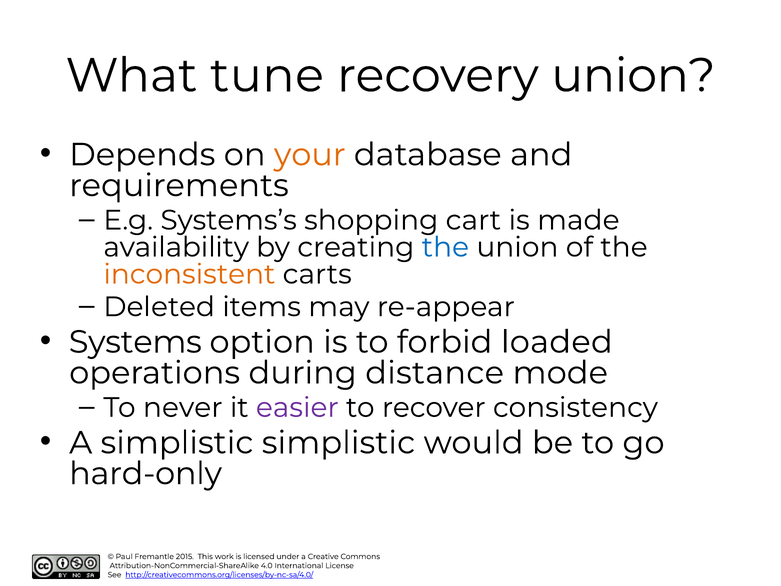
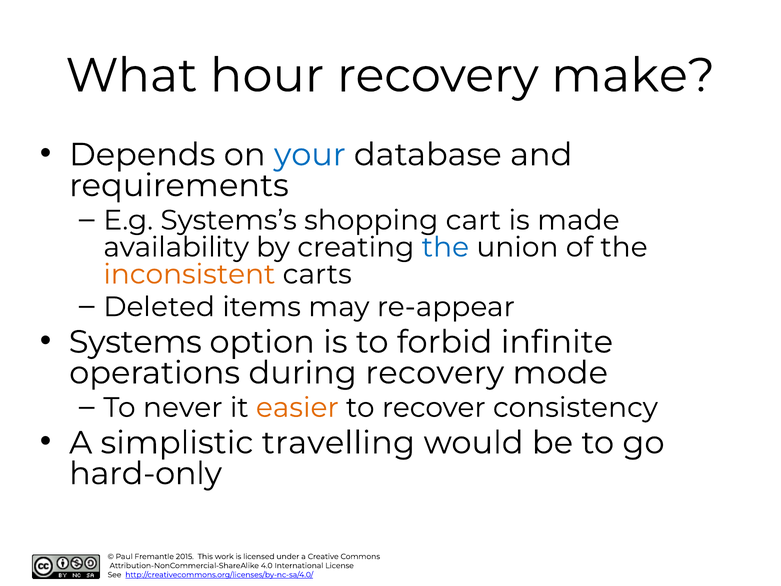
tune: tune -> hour
recovery union: union -> make
your colour: orange -> blue
loaded: loaded -> infinite
during distance: distance -> recovery
easier colour: purple -> orange
simplistic simplistic: simplistic -> travelling
